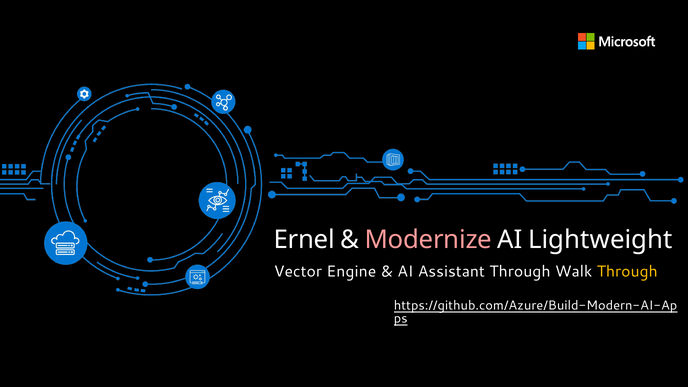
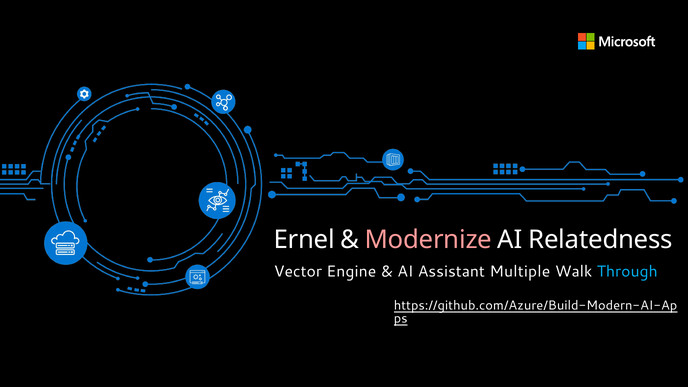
Lightweight: Lightweight -> Relatedness
Assistant Through: Through -> Multiple
Through at (627, 272) colour: yellow -> light blue
